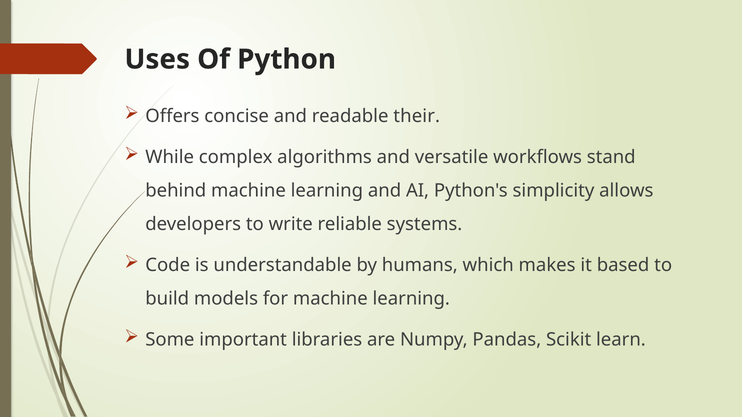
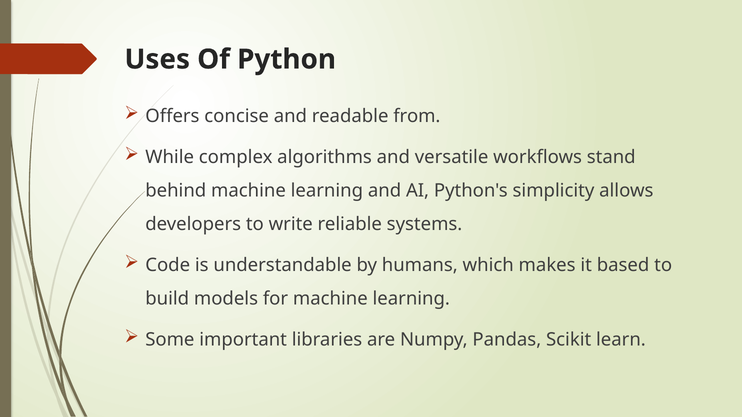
their: their -> from
